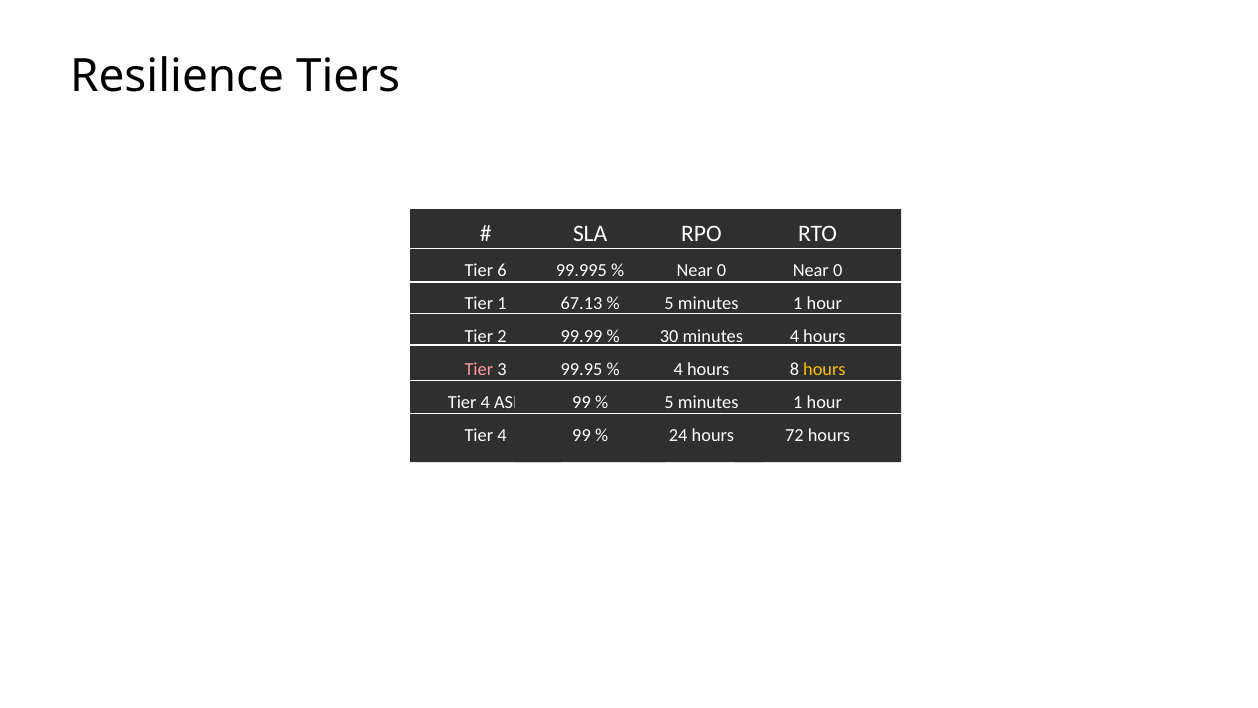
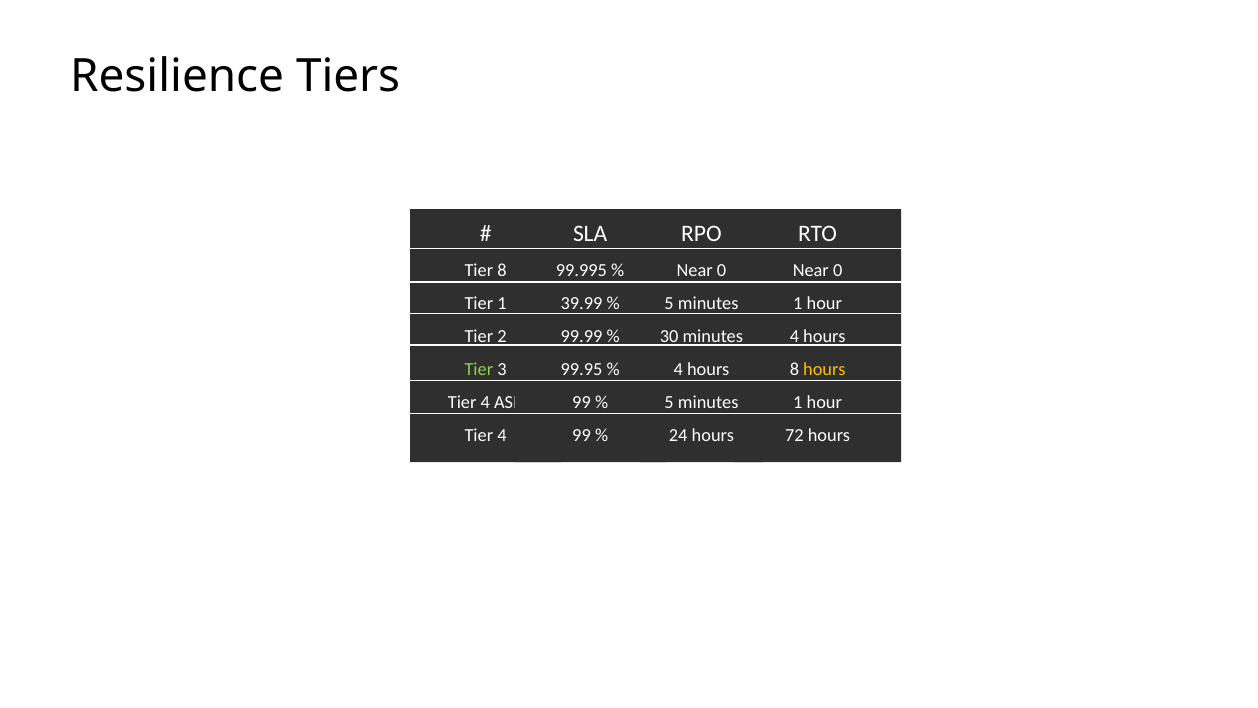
Tier 6: 6 -> 8
67.13: 67.13 -> 39.99
Tier at (479, 369) colour: pink -> light green
